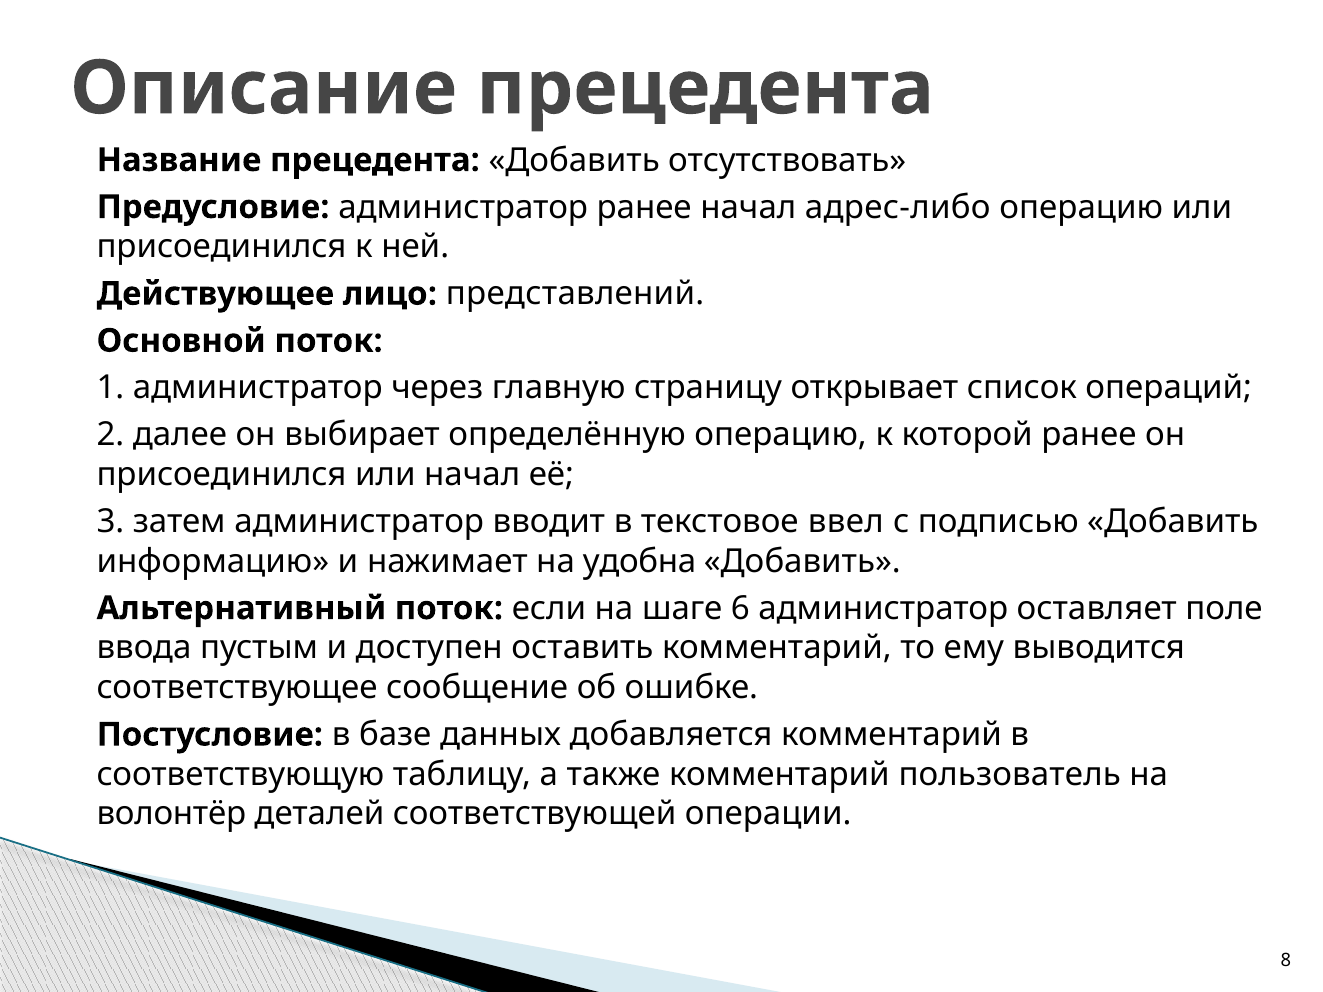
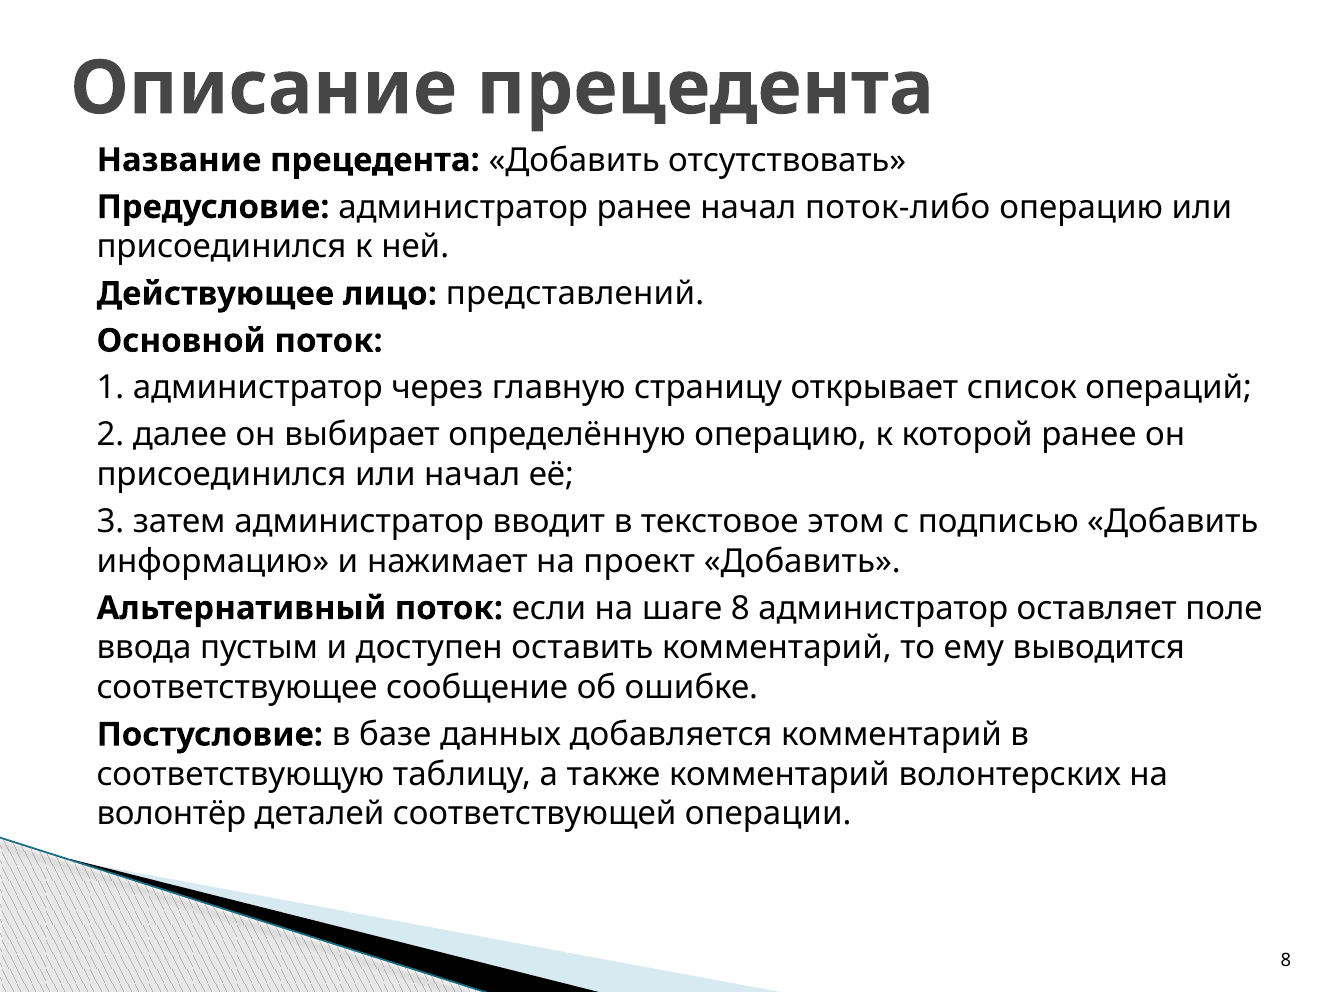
адрес-либо: адрес-либо -> поток-либо
ввел: ввел -> этом
удобна: удобна -> проект
шаге 6: 6 -> 8
пользователь: пользователь -> волонтерских
